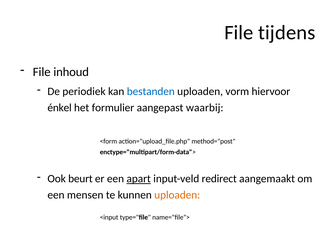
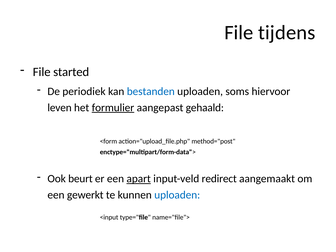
inhoud: inhoud -> started
vorm: vorm -> soms
énkel: énkel -> leven
formulier underline: none -> present
waarbij: waarbij -> gehaald
mensen: mensen -> gewerkt
uploaden at (177, 195) colour: orange -> blue
